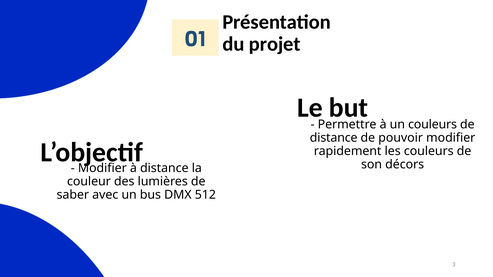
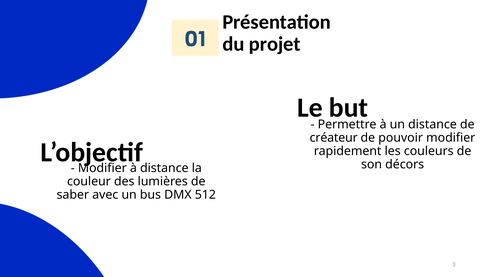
un couleurs: couleurs -> distance
distance at (334, 138): distance -> créateur
